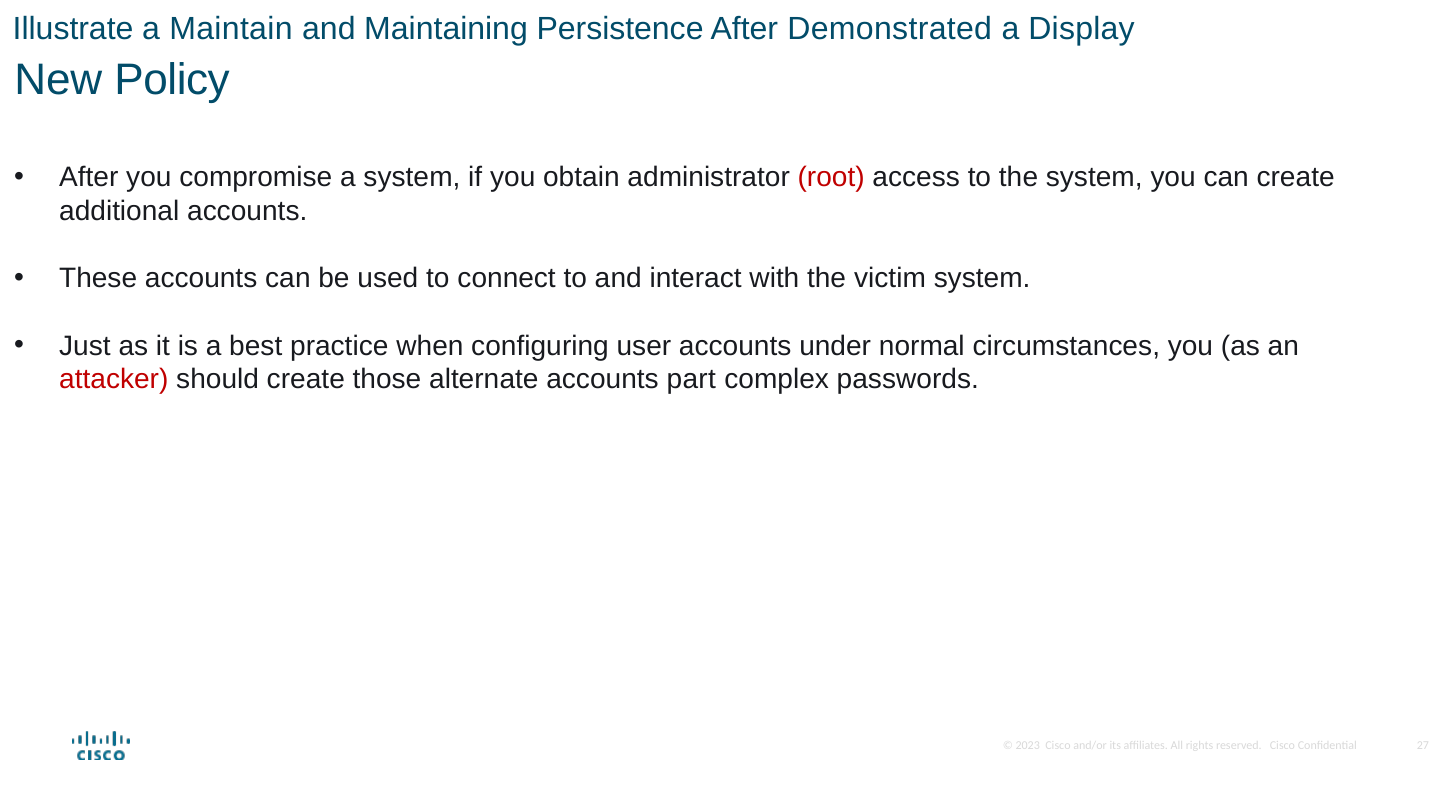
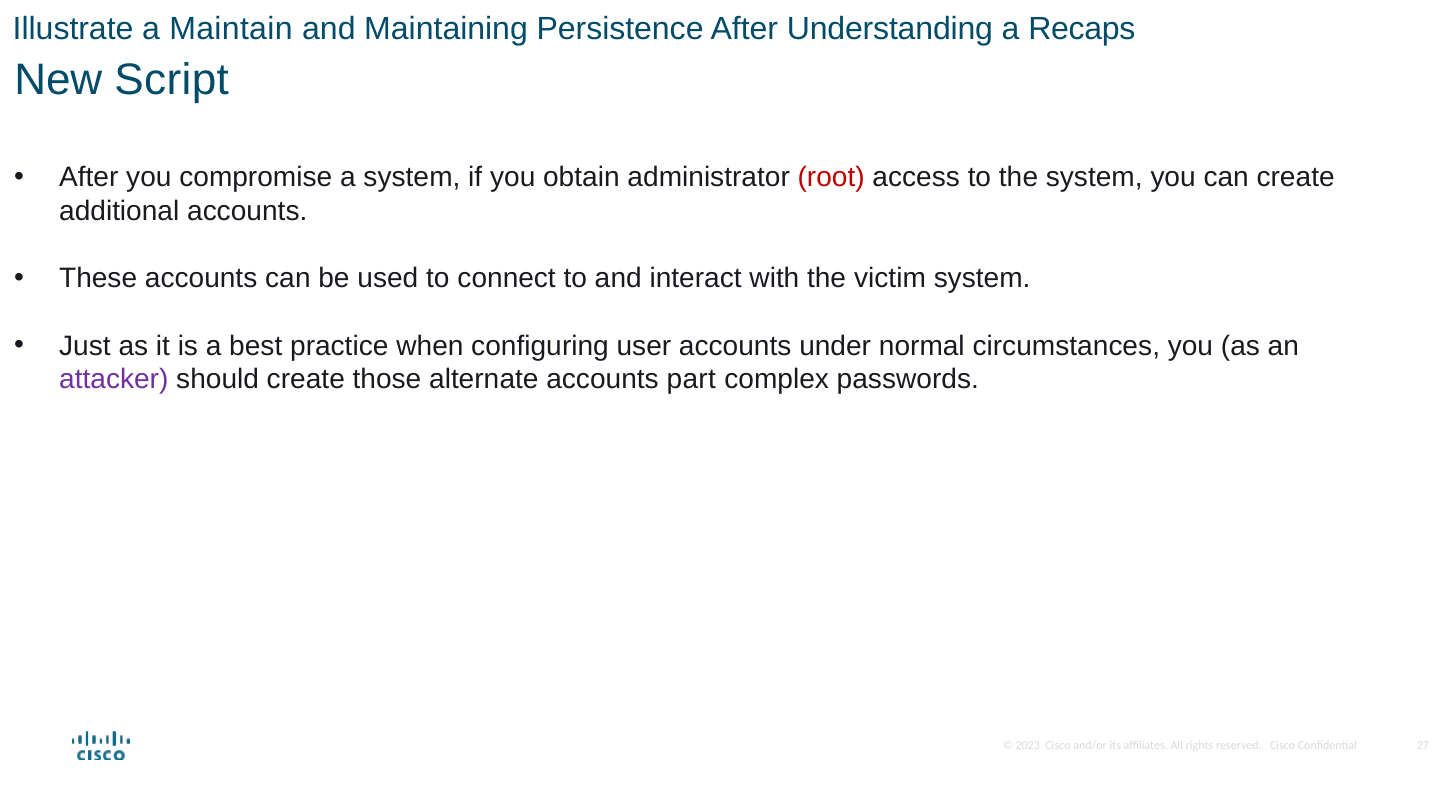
Demonstrated: Demonstrated -> Understanding
Display: Display -> Recaps
Policy: Policy -> Script
attacker colour: red -> purple
